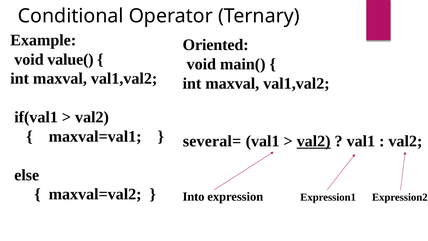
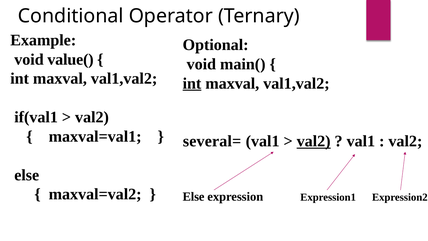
Oriented: Oriented -> Optional
int at (192, 83) underline: none -> present
Into at (194, 196): Into -> Else
